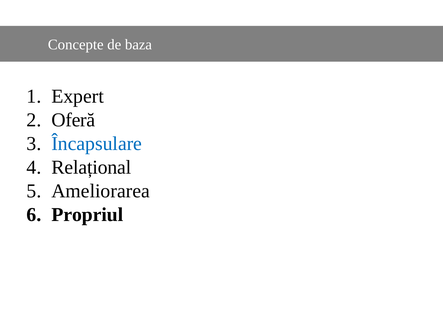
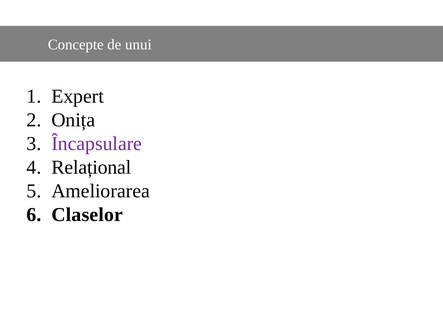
baza: baza -> unui
Oferă: Oferă -> Onița
Încapsulare colour: blue -> purple
Propriul: Propriul -> Claselor
